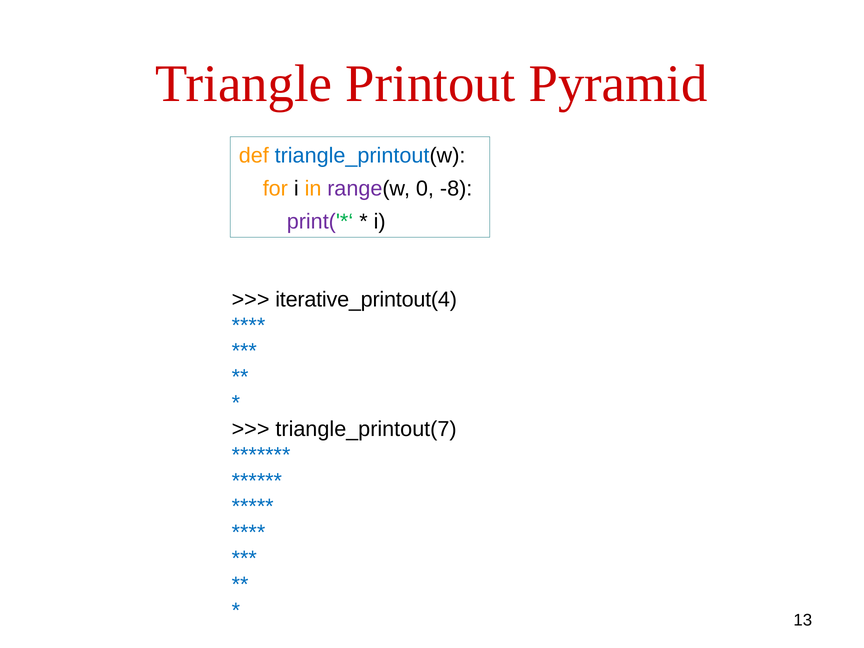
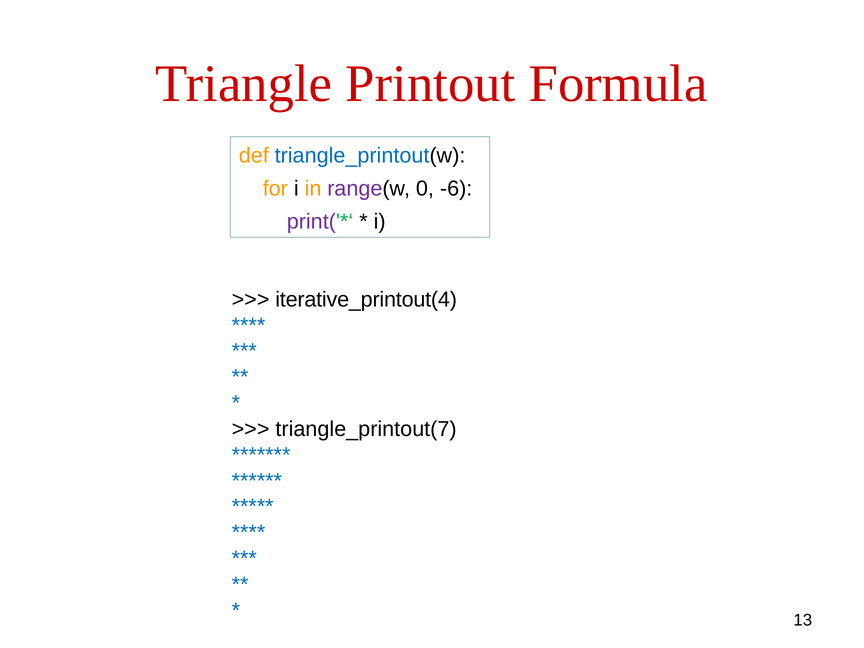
Pyramid: Pyramid -> Formula
-8: -8 -> -6
